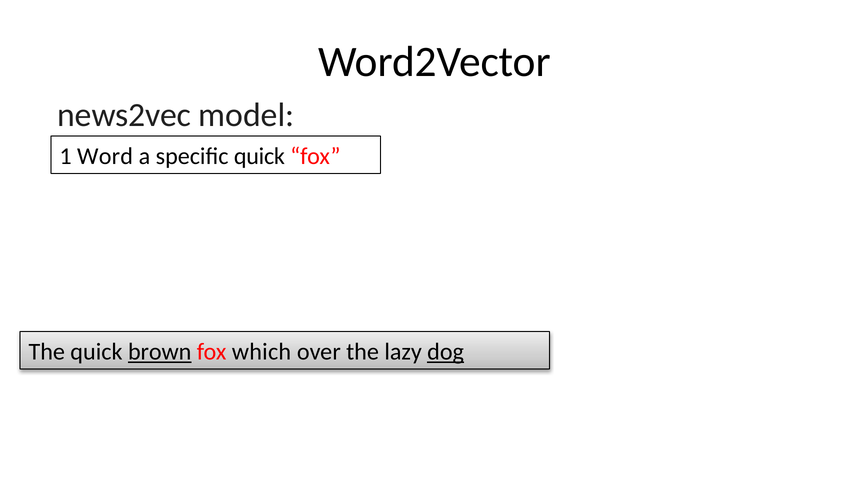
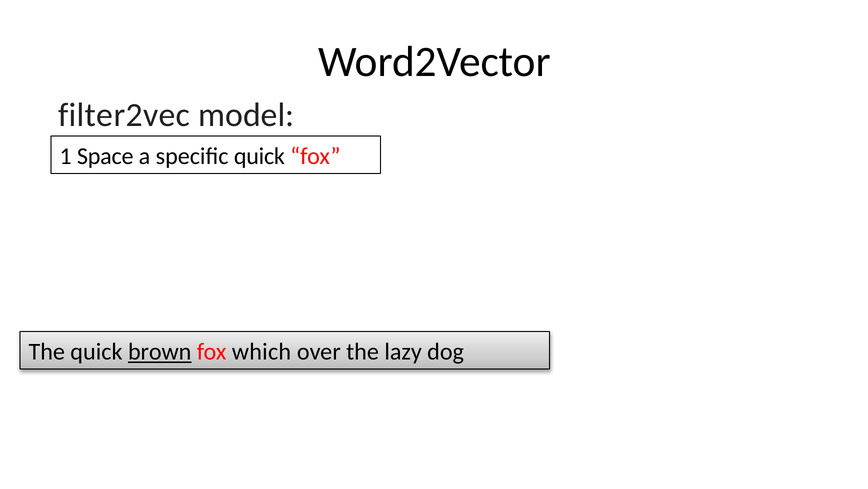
news2vec: news2vec -> filter2vec
Word: Word -> Space
dog underline: present -> none
